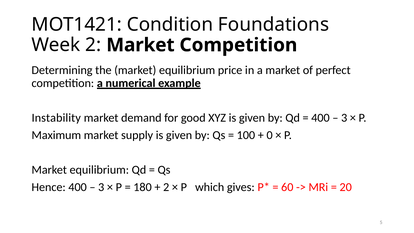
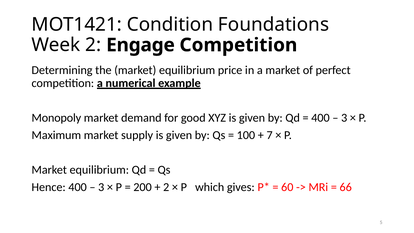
2 Market: Market -> Engage
Instability: Instability -> Monopoly
0: 0 -> 7
180: 180 -> 200
20: 20 -> 66
